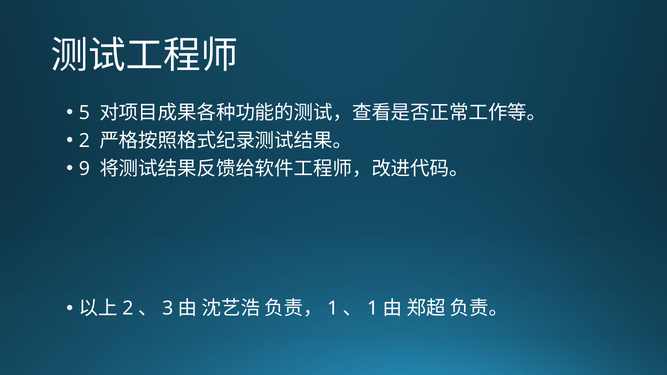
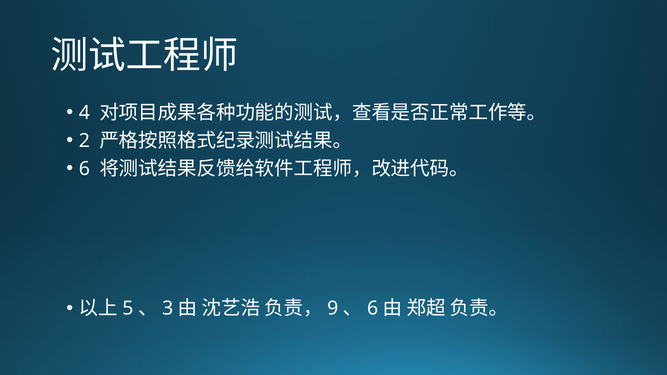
5: 5 -> 4
9 at (84, 169): 9 -> 6
2 at (128, 309): 2 -> 5
1 at (333, 309): 1 -> 9
1 at (373, 309): 1 -> 6
